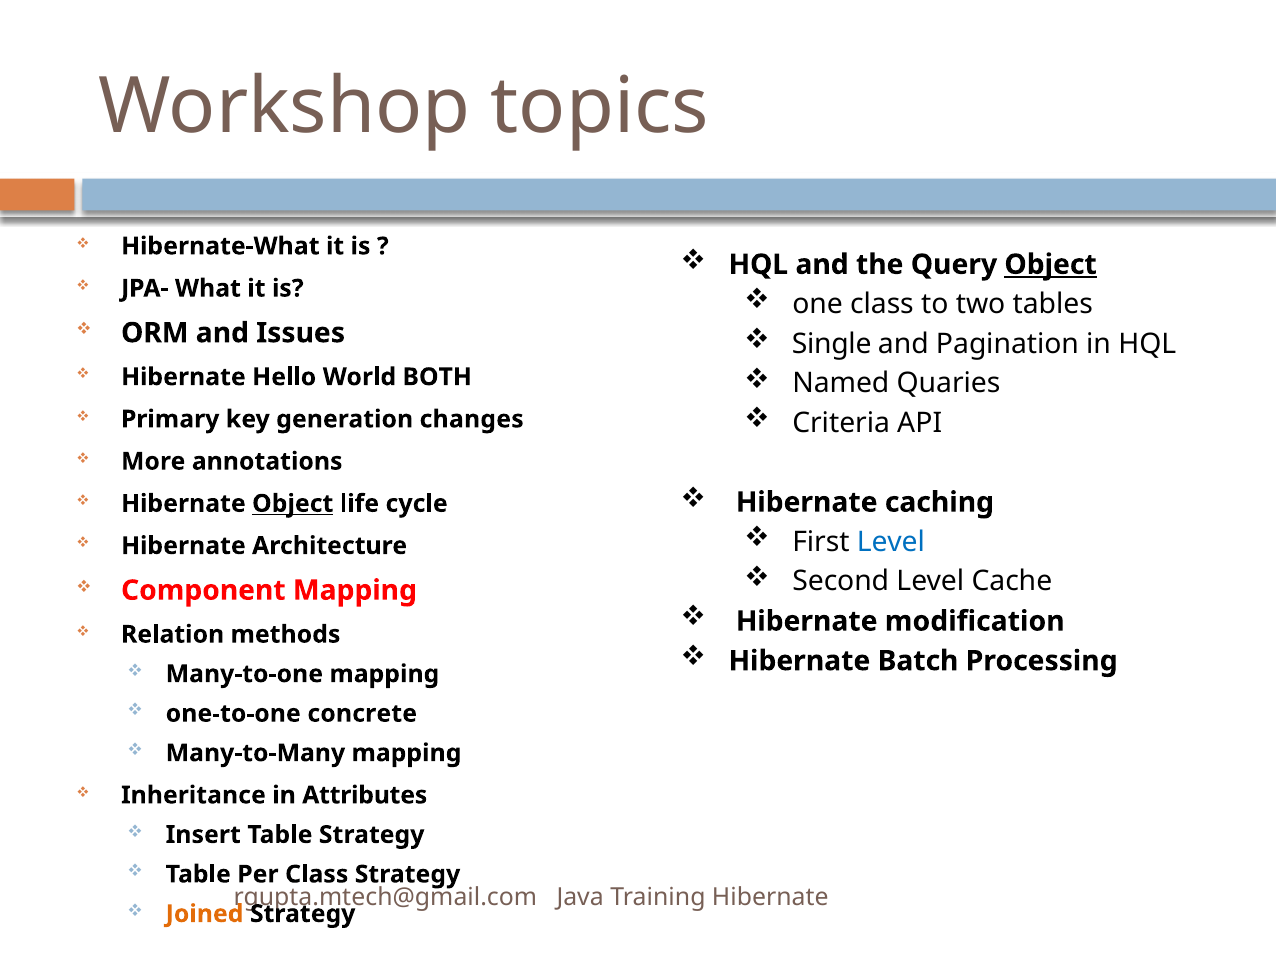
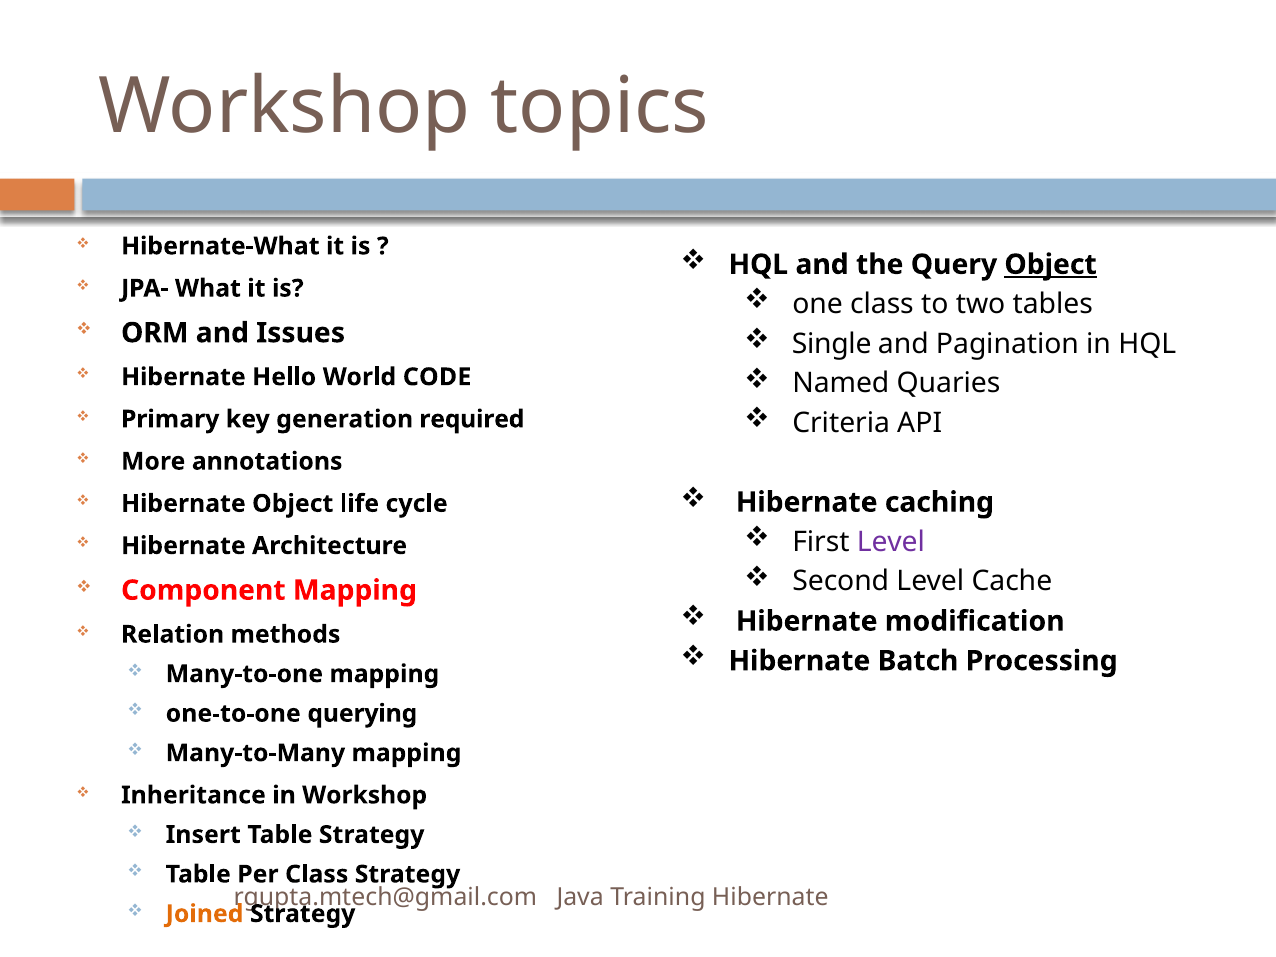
BOTH: BOTH -> CODE
changes: changes -> required
Object at (293, 504) underline: present -> none
Level at (891, 542) colour: blue -> purple
concrete: concrete -> querying
in Attributes: Attributes -> Workshop
